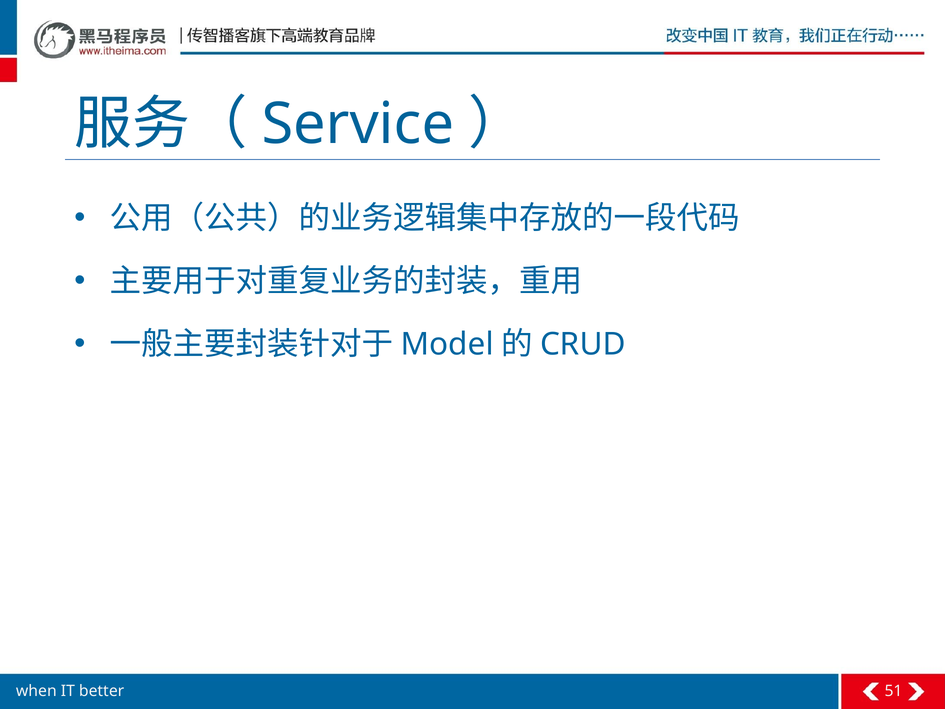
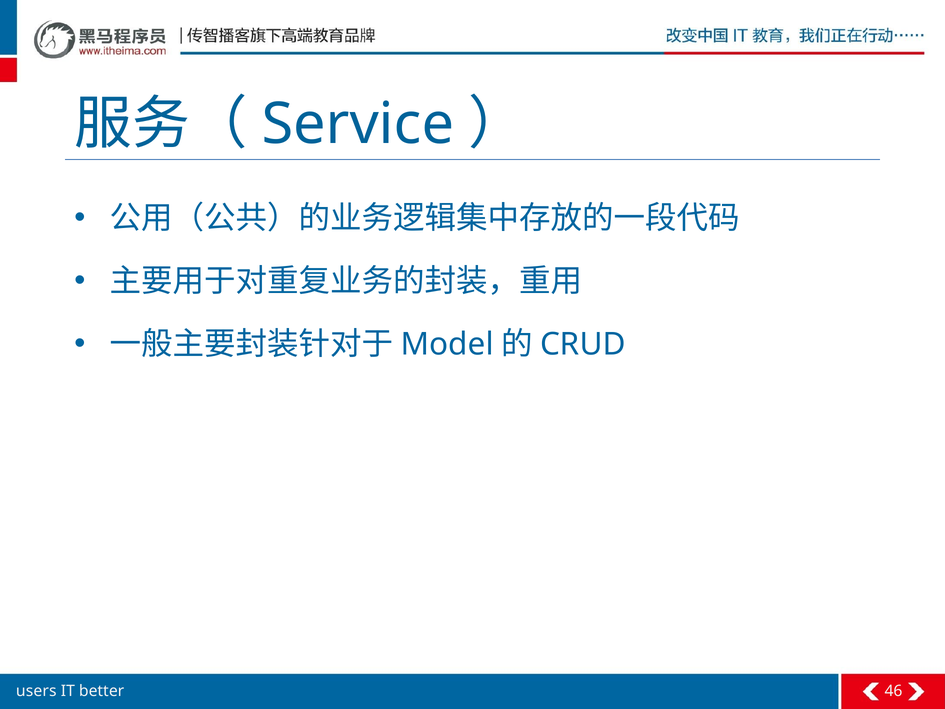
when: when -> users
51: 51 -> 46
